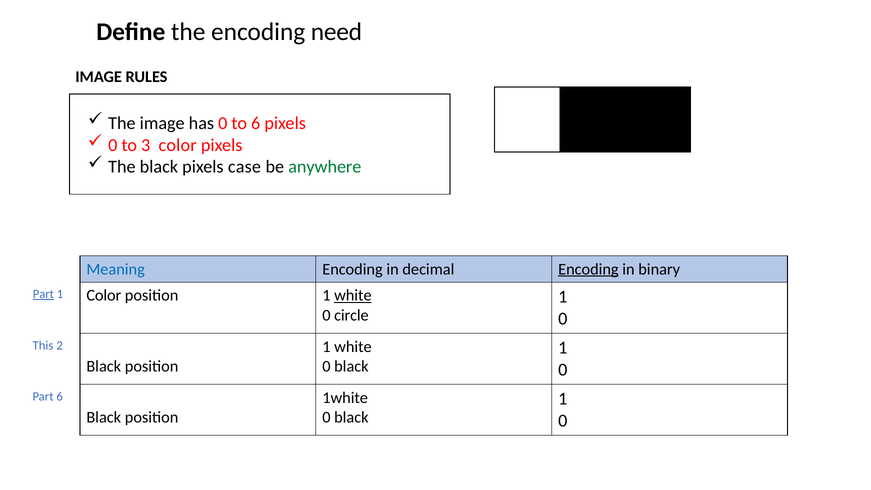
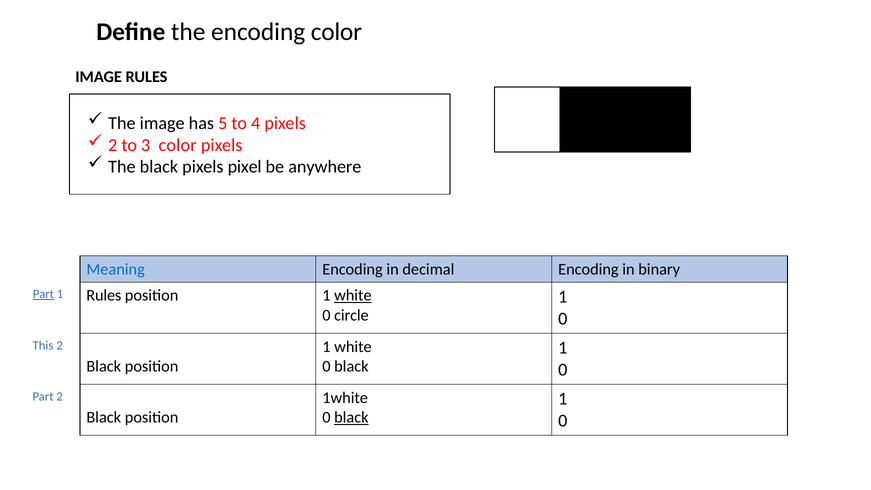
encoding need: need -> color
has 0: 0 -> 5
to 6: 6 -> 4
0 at (113, 145): 0 -> 2
case: case -> pixel
anywhere colour: green -> black
Encoding at (588, 269) underline: present -> none
Color at (104, 296): Color -> Rules
Part 6: 6 -> 2
black at (351, 417) underline: none -> present
